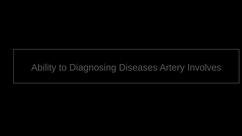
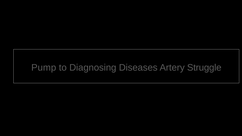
Ability: Ability -> Pump
Involves: Involves -> Struggle
